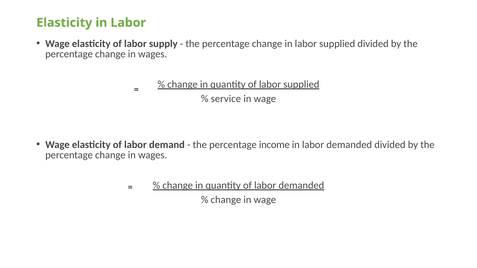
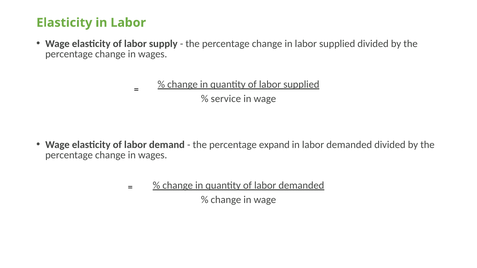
income: income -> expand
